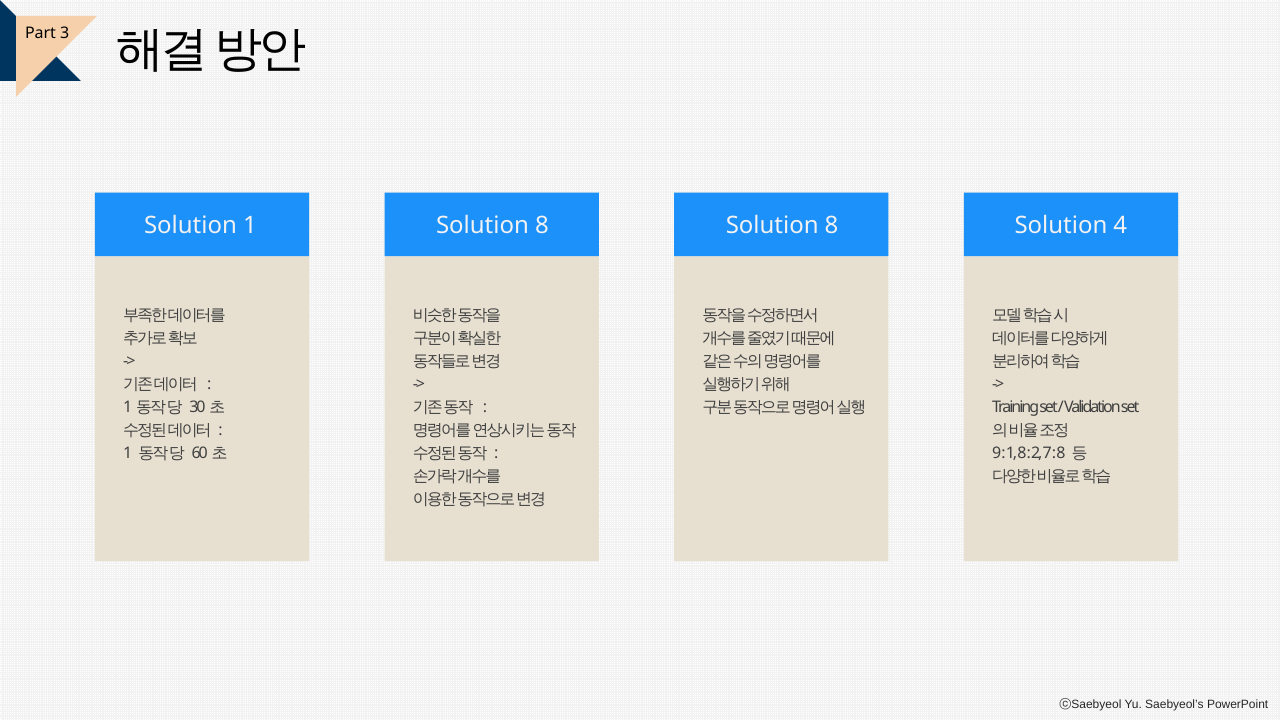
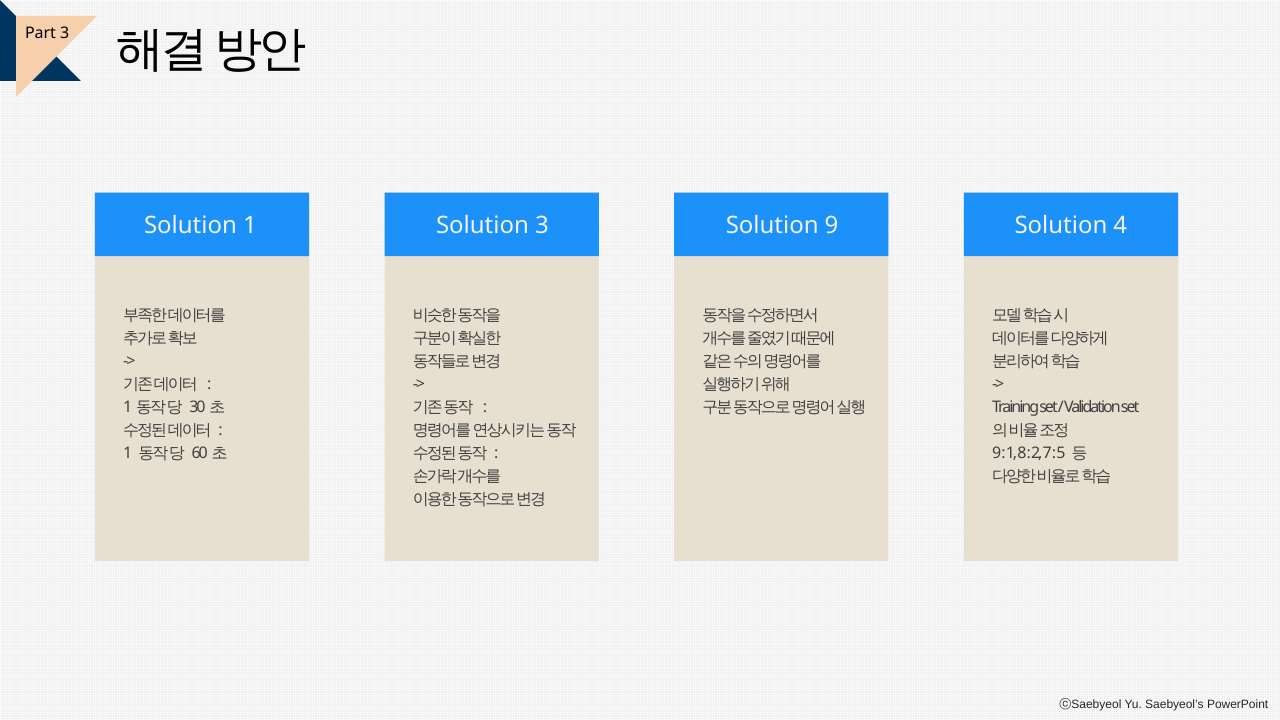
1 Solution 8: 8 -> 3
8 at (832, 226): 8 -> 9
8 at (1061, 454): 8 -> 5
